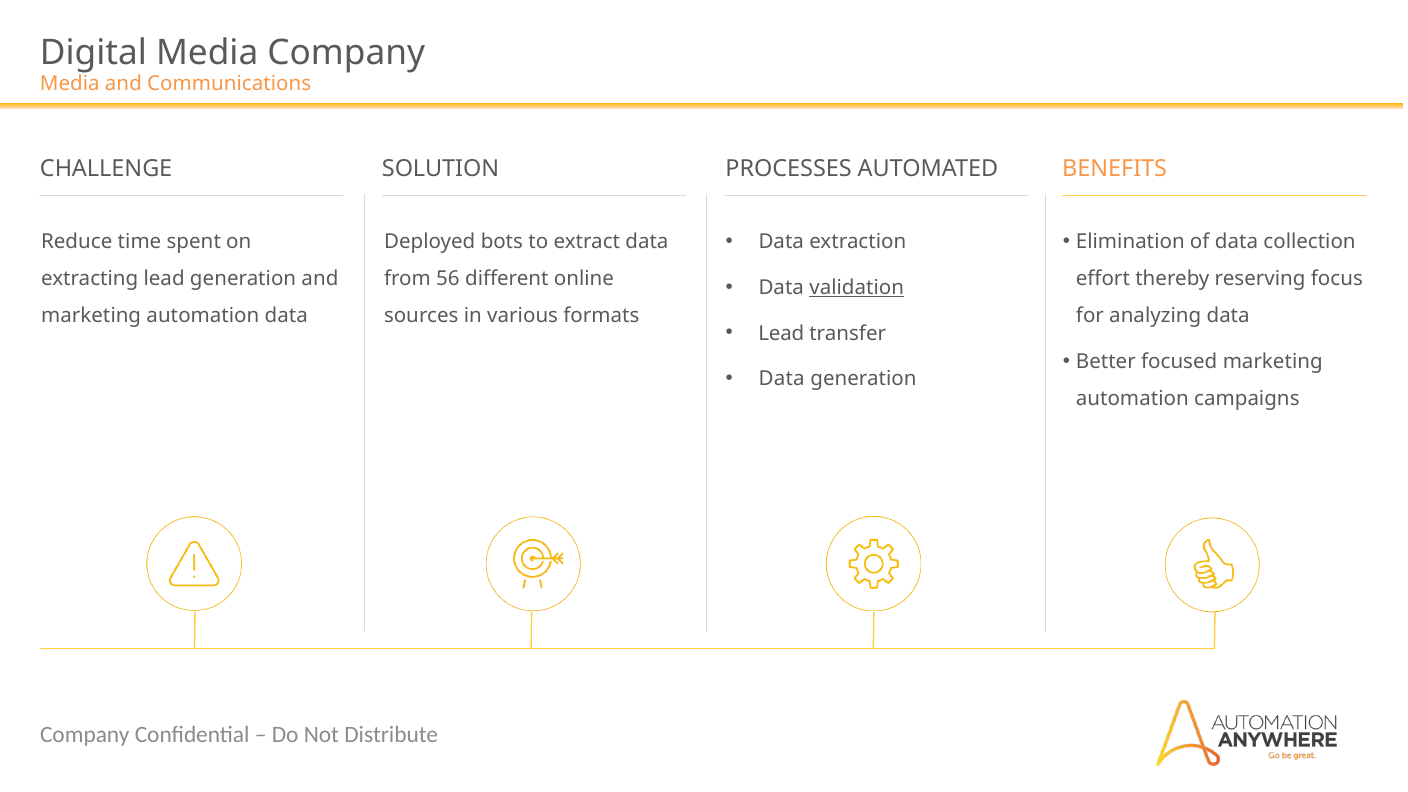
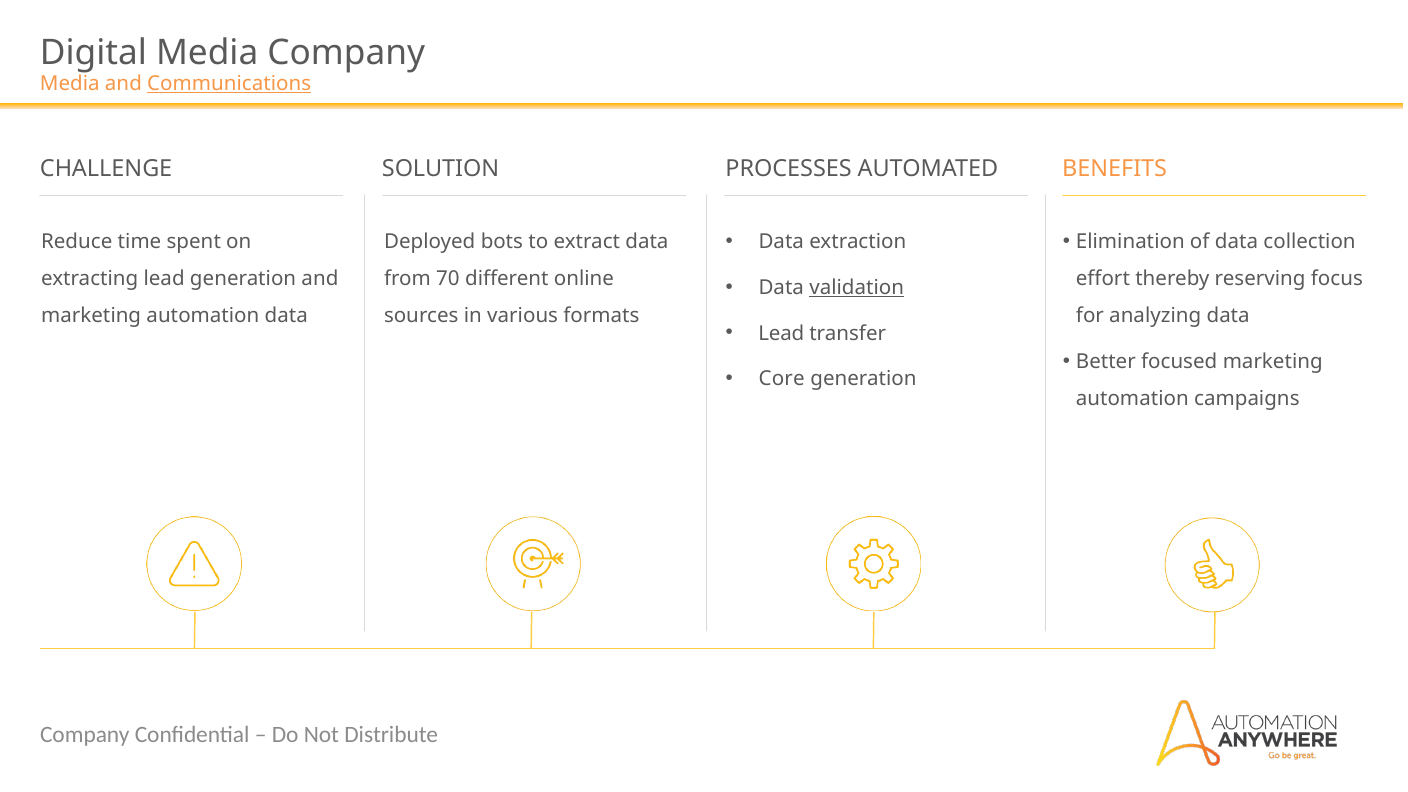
Communications underline: none -> present
56: 56 -> 70
Data at (782, 379): Data -> Core
